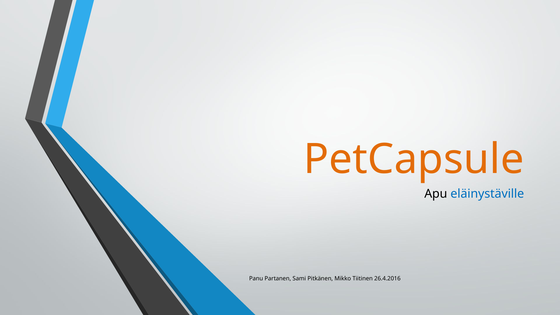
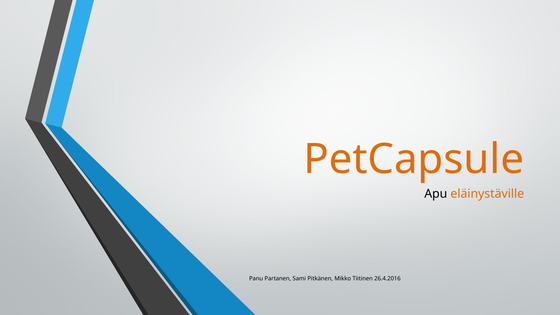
eläinystäville colour: blue -> orange
